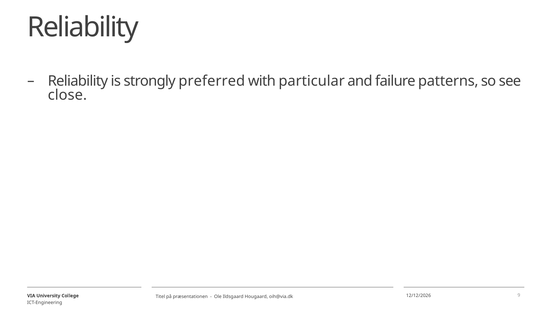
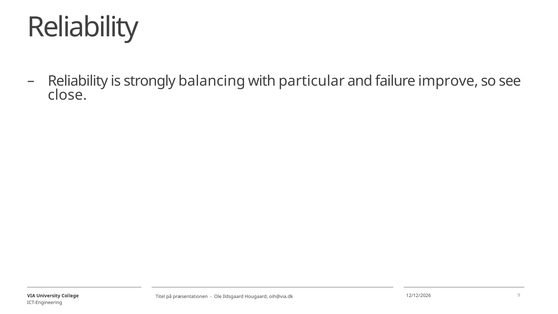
preferred: preferred -> balancing
patterns: patterns -> improve
